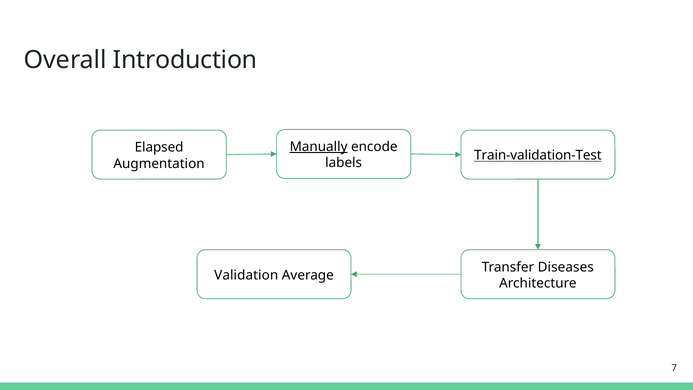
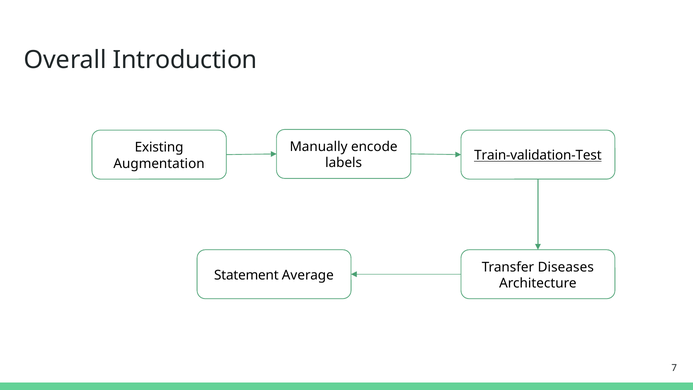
Manually underline: present -> none
Elapsed: Elapsed -> Existing
Validation: Validation -> Statement
